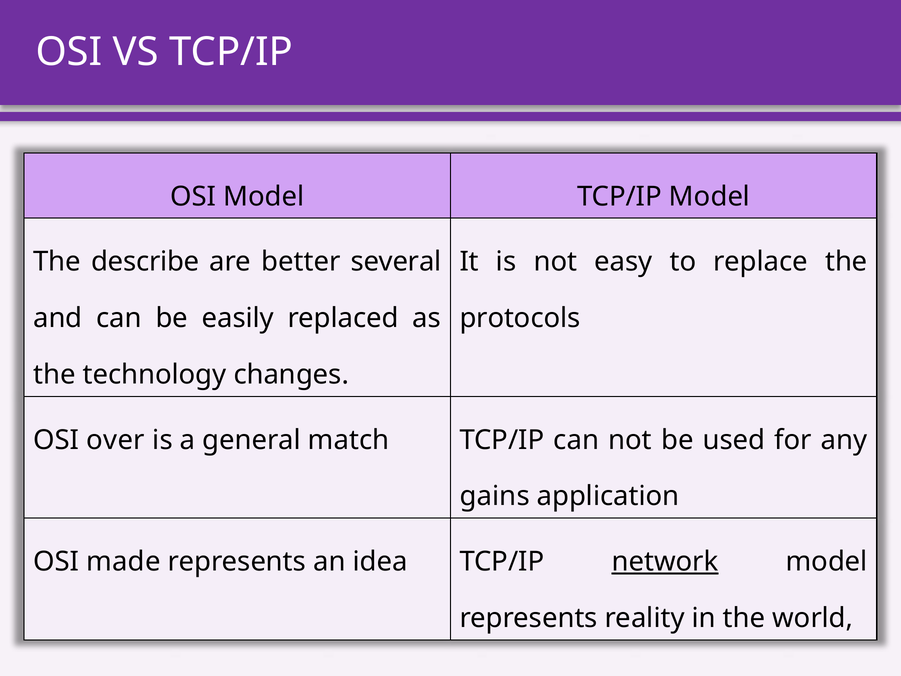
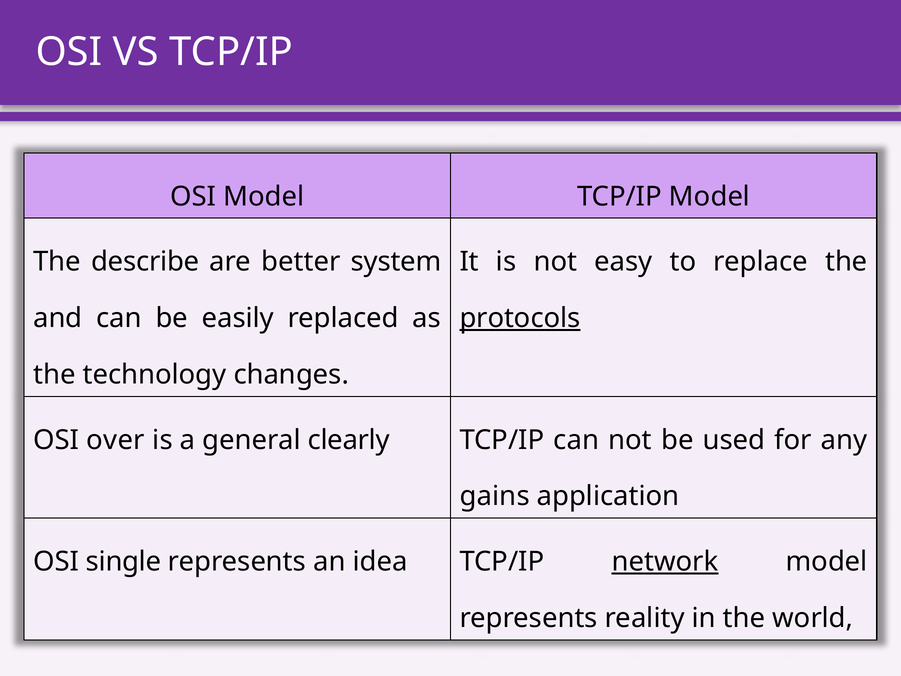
several: several -> system
protocols underline: none -> present
match: match -> clearly
made: made -> single
